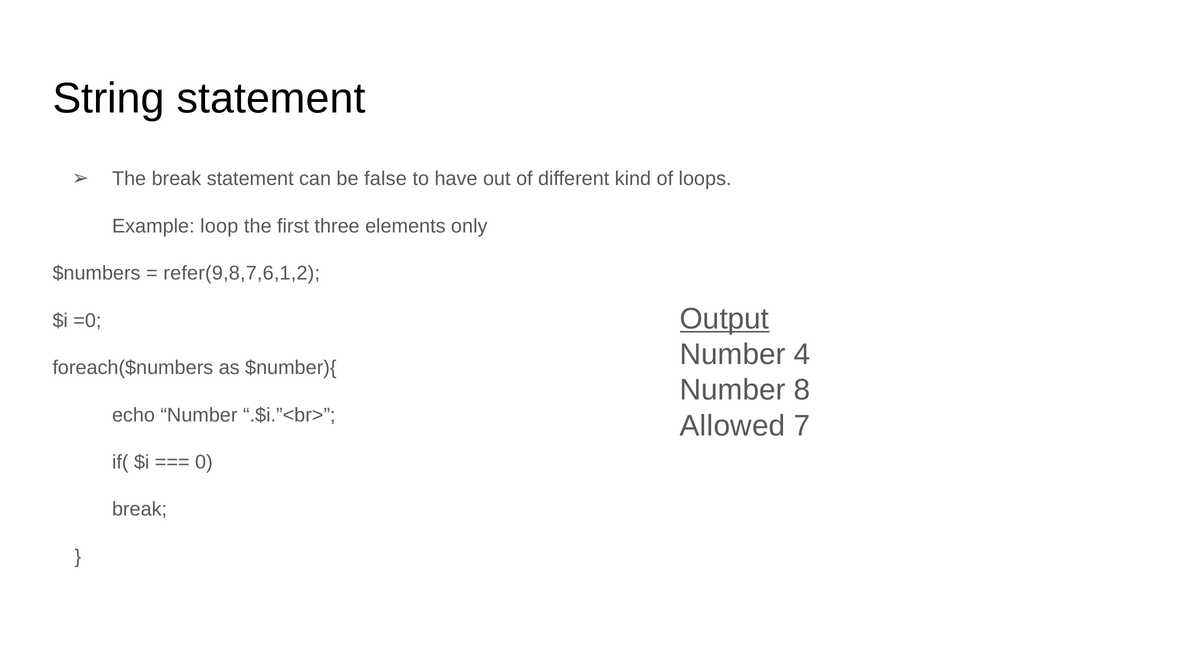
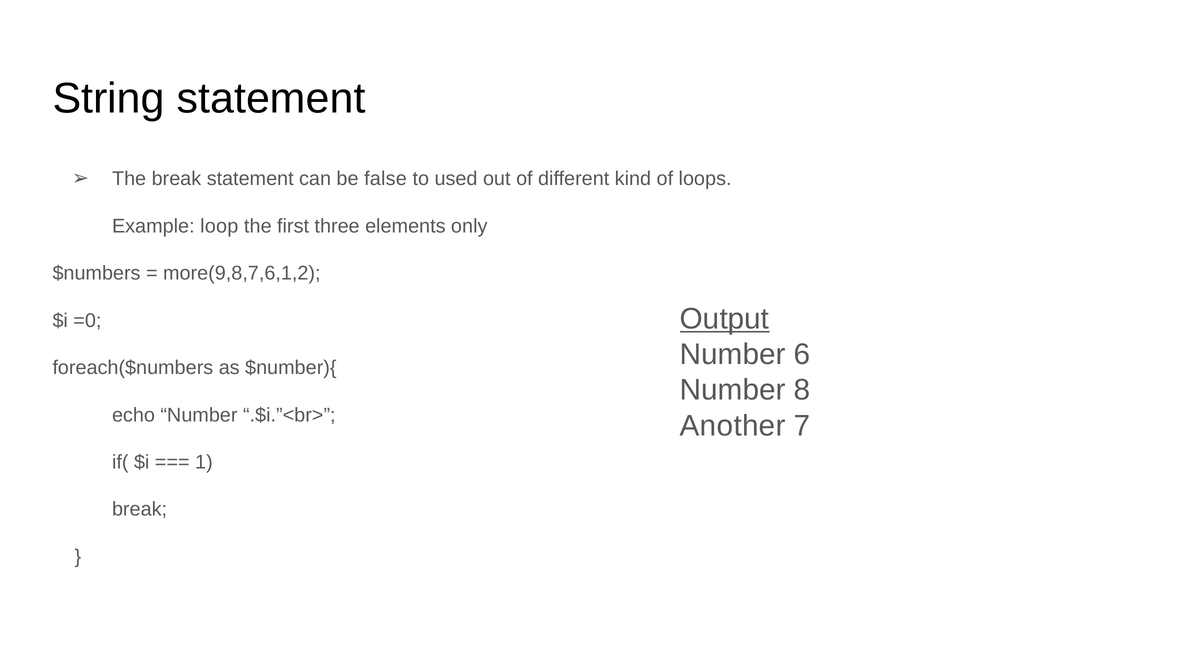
have: have -> used
refer(9,8,7,6,1,2: refer(9,8,7,6,1,2 -> more(9,8,7,6,1,2
4: 4 -> 6
Allowed: Allowed -> Another
0: 0 -> 1
